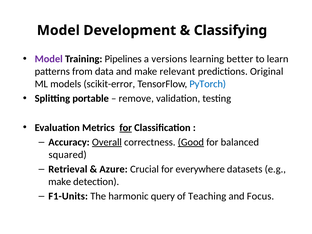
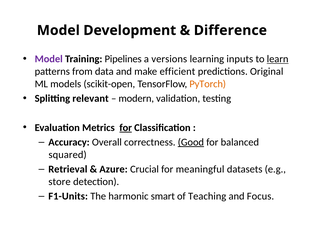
Classifying: Classifying -> Difference
better: better -> inputs
learn underline: none -> present
relevant: relevant -> efficient
scikit-error: scikit-error -> scikit-open
PyTorch colour: blue -> orange
portable: portable -> relevant
remove: remove -> modern
Overall underline: present -> none
everywhere: everywhere -> meaningful
make at (60, 182): make -> store
query: query -> smart
